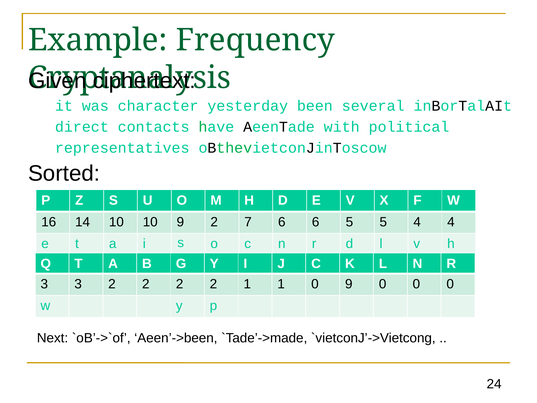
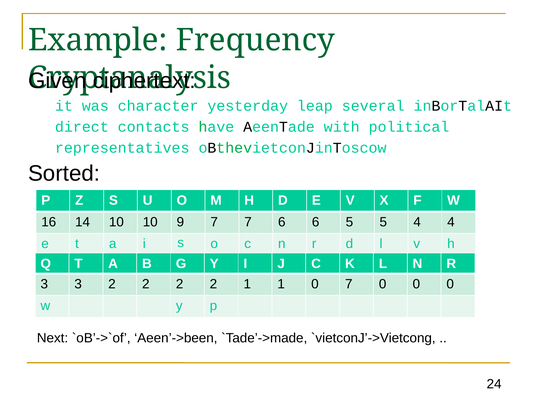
been: been -> leap
9 2: 2 -> 7
0 9: 9 -> 7
